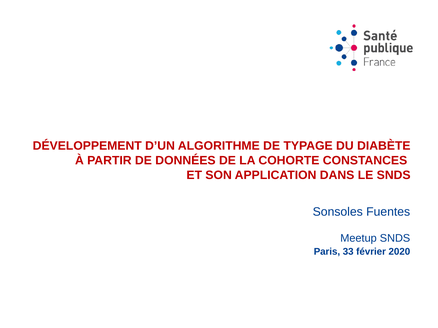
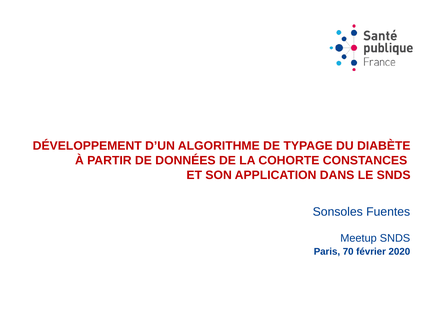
33: 33 -> 70
